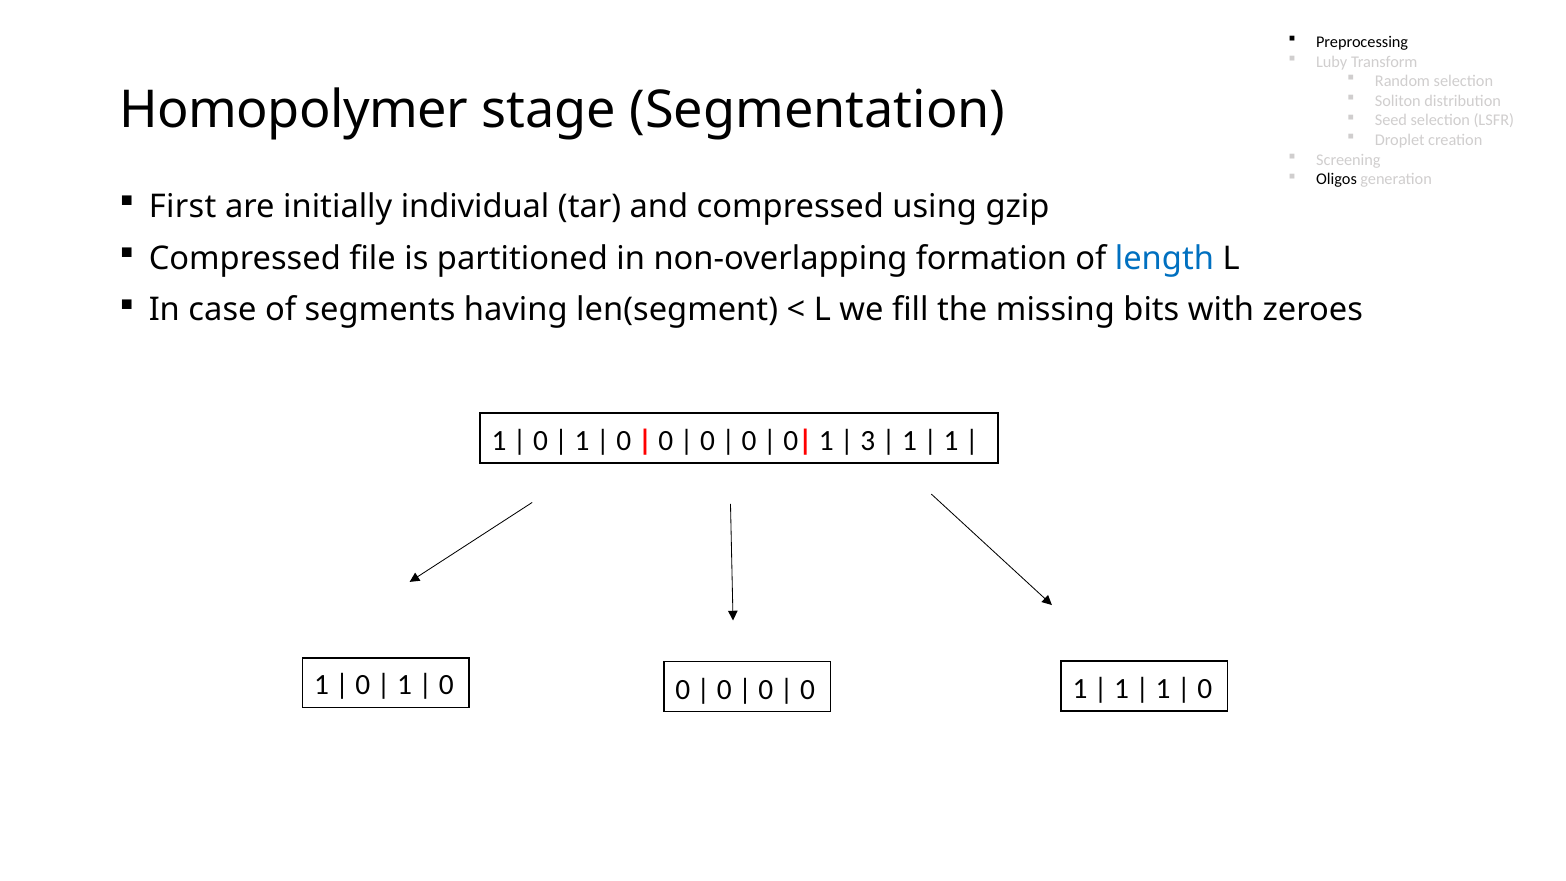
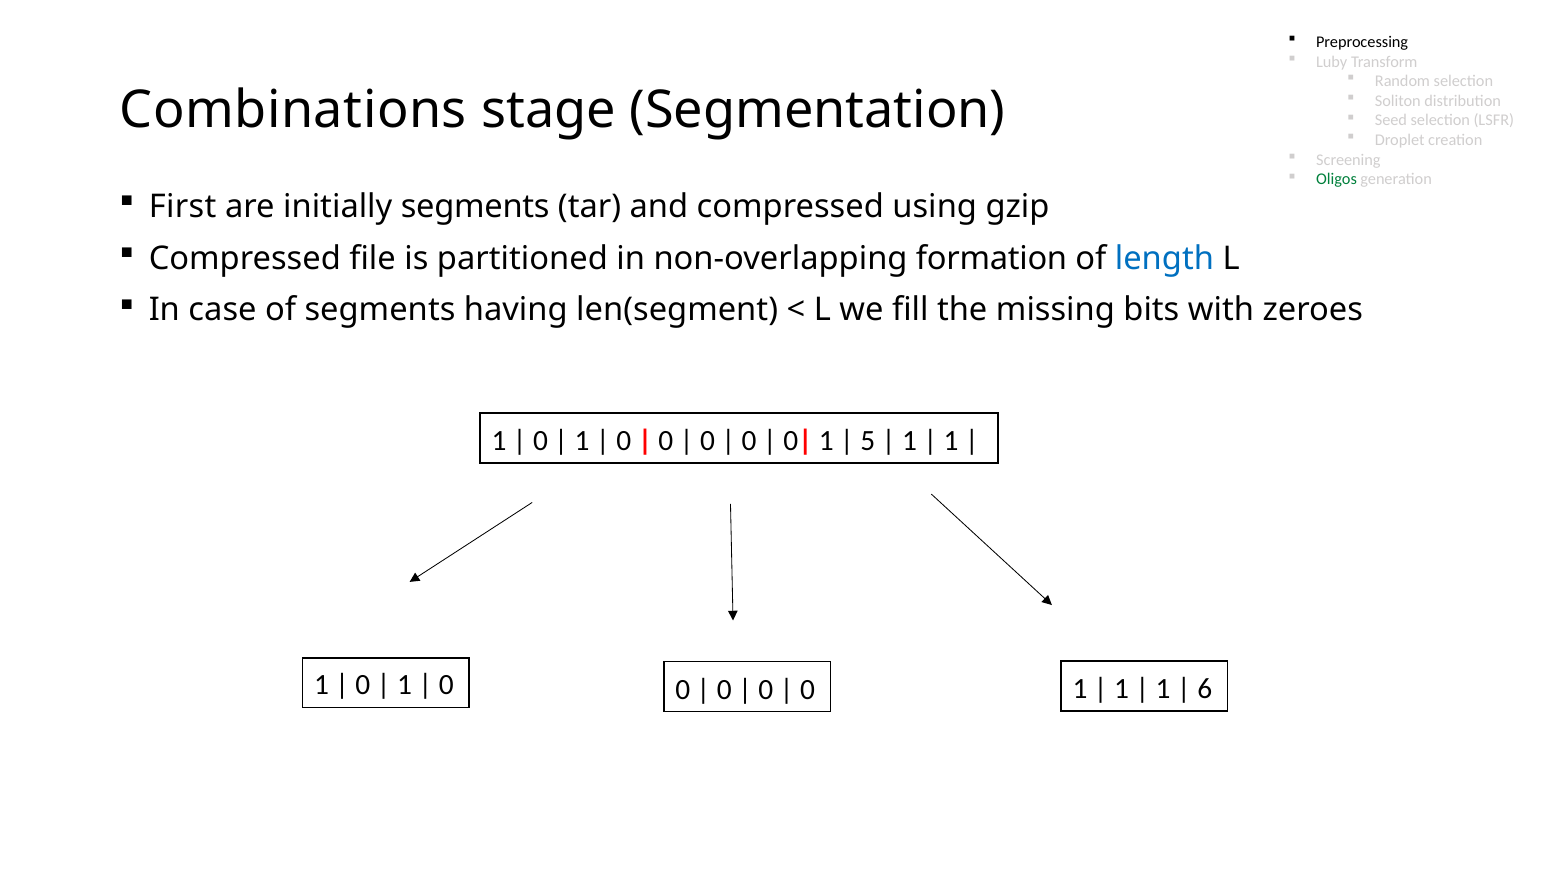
Homopolymer: Homopolymer -> Combinations
Oligos colour: black -> green
initially individual: individual -> segments
3: 3 -> 5
0 at (1205, 689): 0 -> 6
